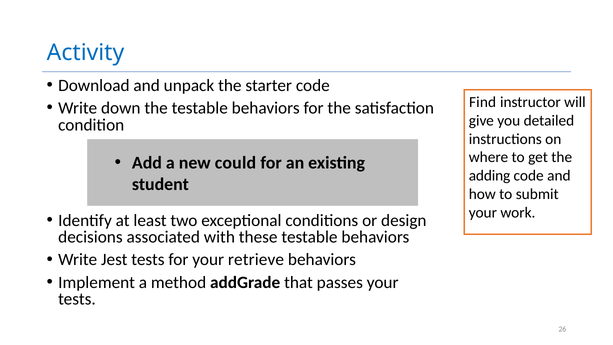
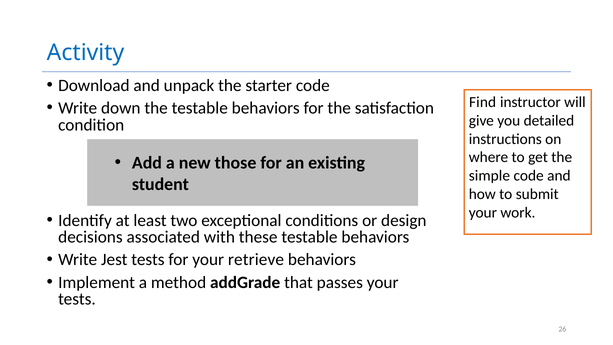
could: could -> those
adding: adding -> simple
